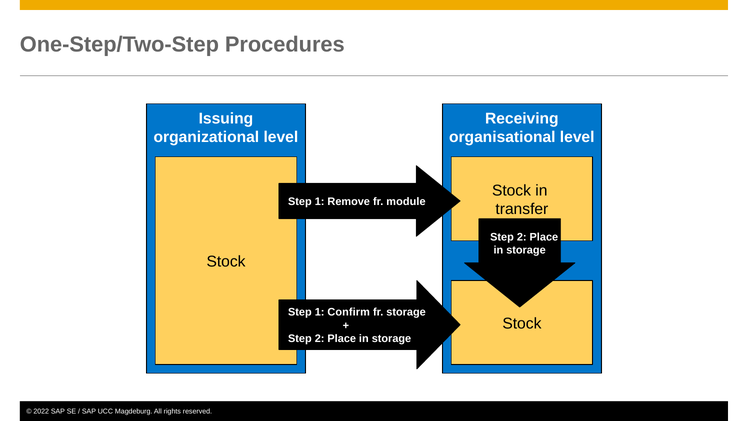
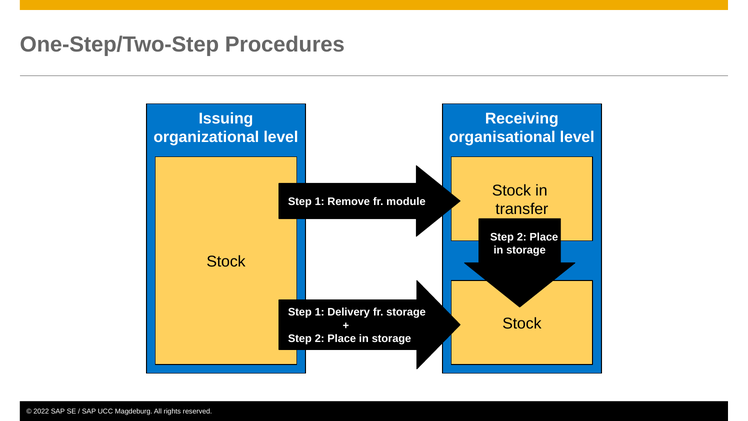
Confirm: Confirm -> Delivery
